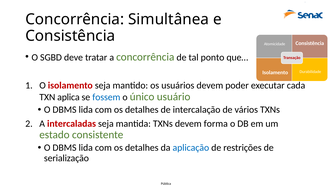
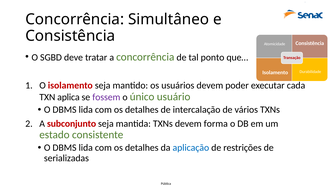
Simultânea: Simultânea -> Simultâneo
fossem colour: blue -> purple
intercaladas: intercaladas -> subconjunto
serialização: serialização -> serializadas
